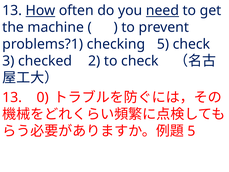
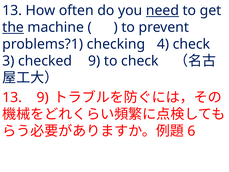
How underline: present -> none
the underline: none -> present
checking 5: 5 -> 4
checked 2: 2 -> 9
13 0: 0 -> 9
5 at (191, 131): 5 -> 6
